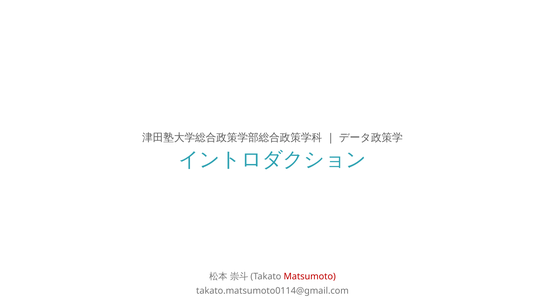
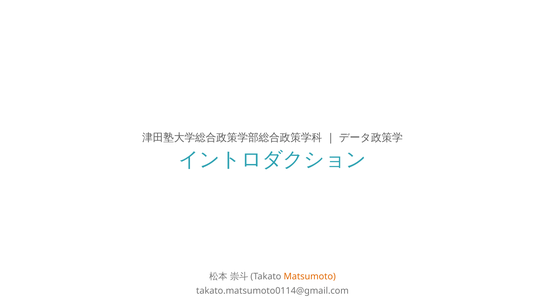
Matsumoto colour: red -> orange
